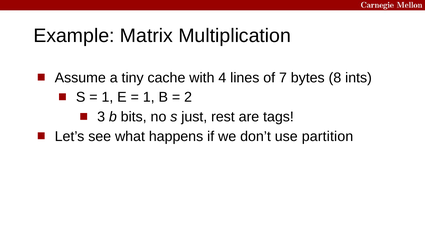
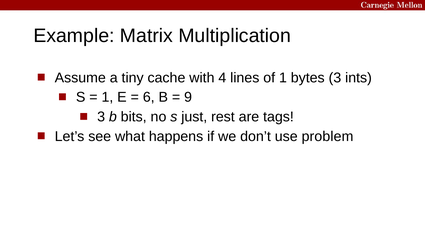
of 7: 7 -> 1
bytes 8: 8 -> 3
1 at (149, 97): 1 -> 6
2: 2 -> 9
partition: partition -> problem
